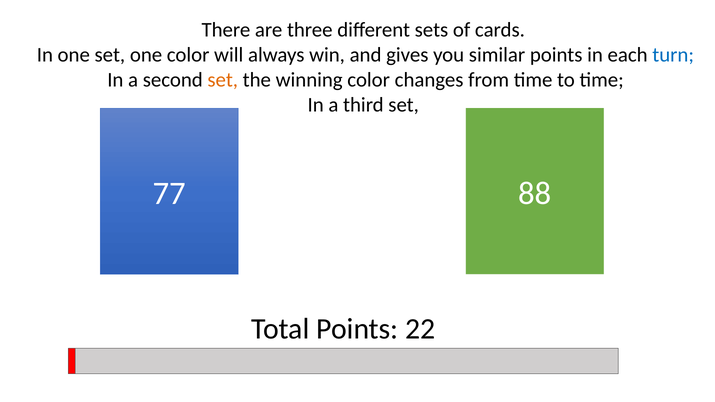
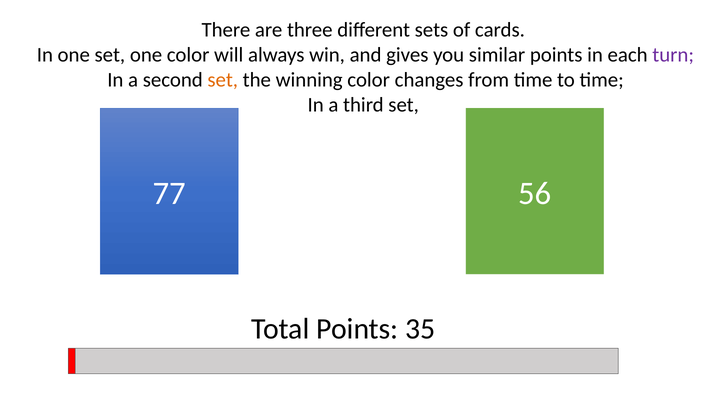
turn colour: blue -> purple
88: 88 -> 56
22: 22 -> 35
